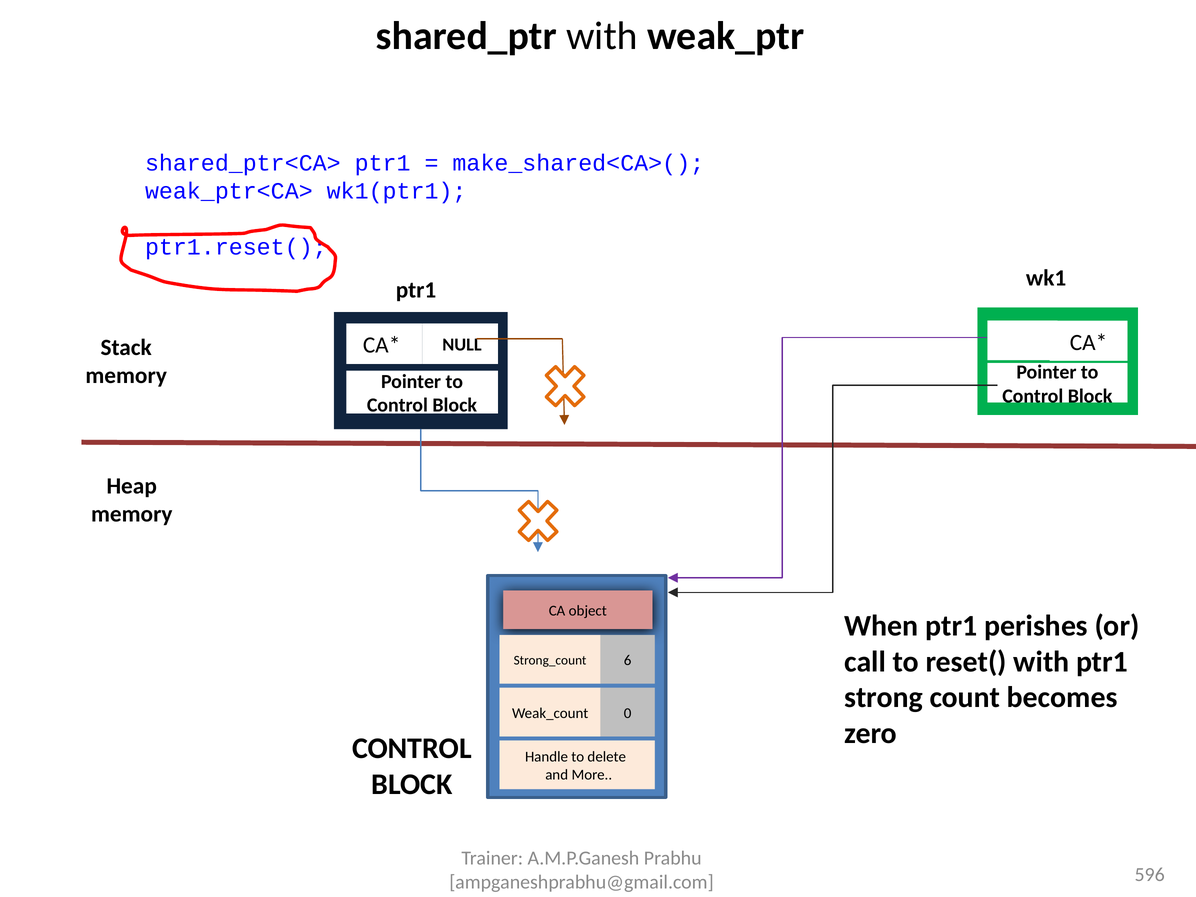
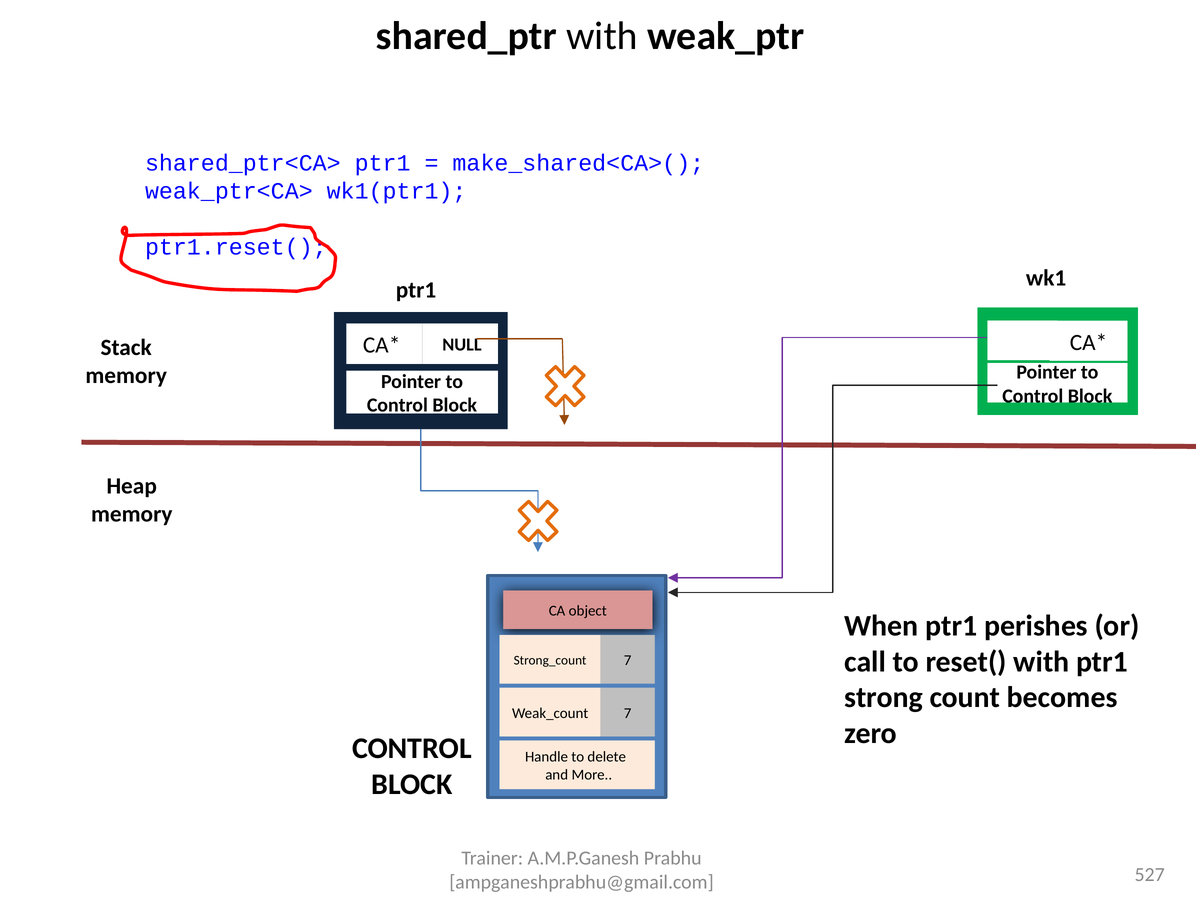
Strong_count 6: 6 -> 7
Weak_count 0: 0 -> 7
596: 596 -> 527
